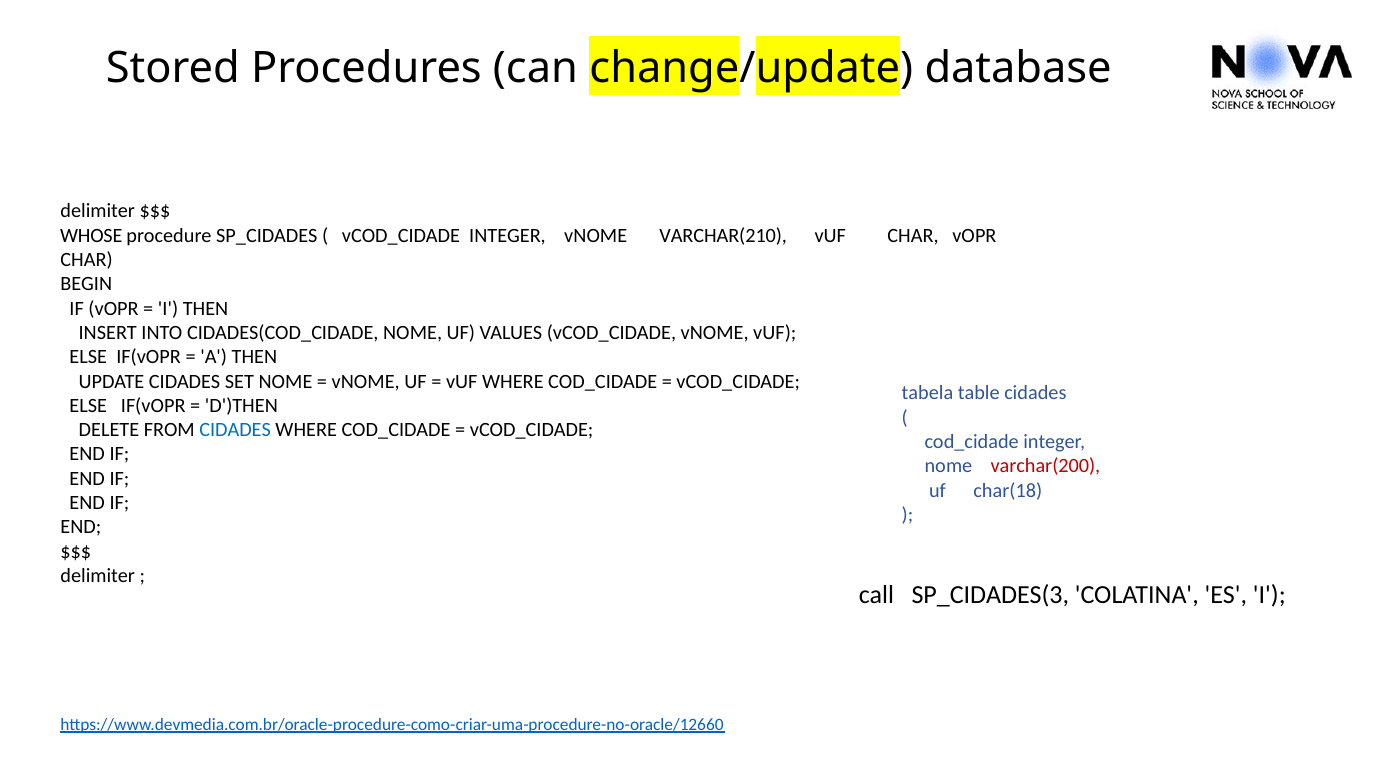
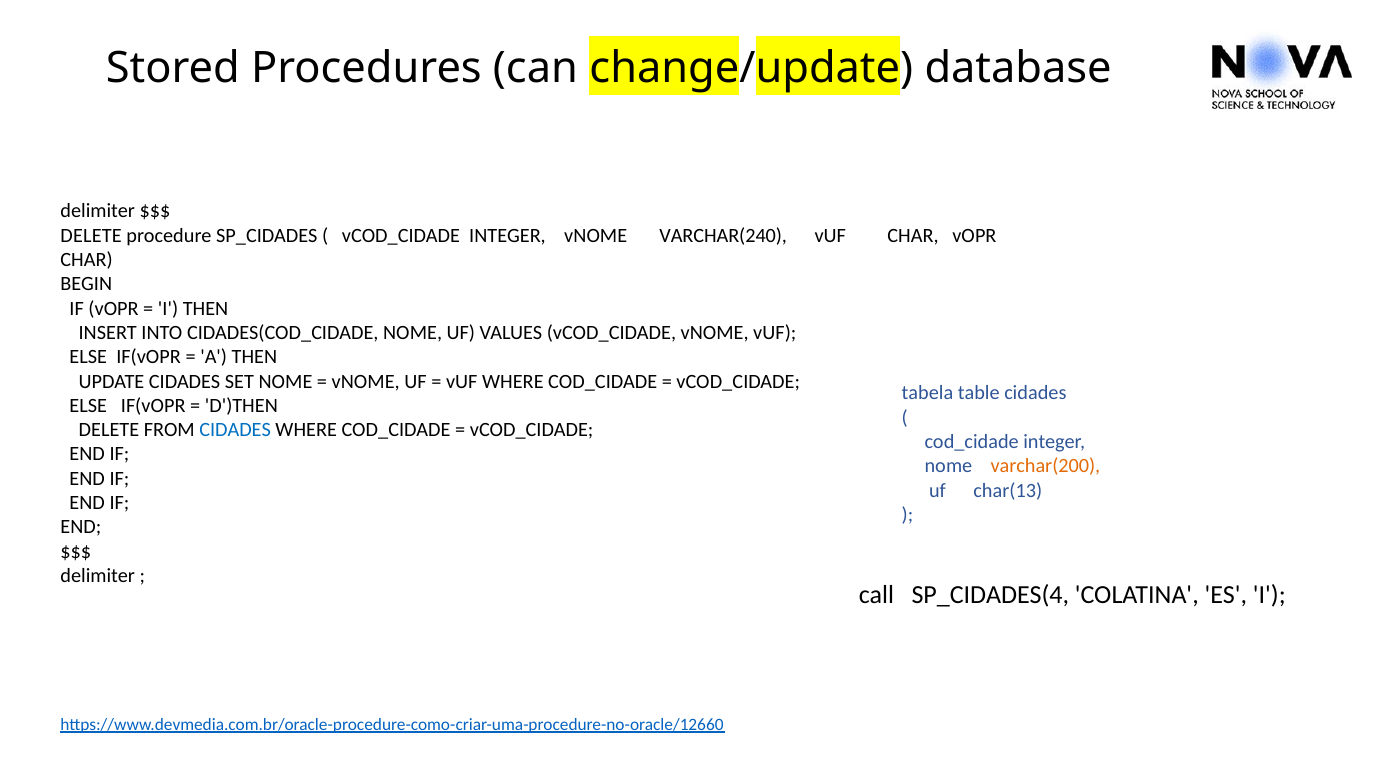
WHOSE at (91, 236): WHOSE -> DELETE
VARCHAR(210: VARCHAR(210 -> VARCHAR(240
varchar(200 colour: red -> orange
char(18: char(18 -> char(13
SP_CIDADES(3: SP_CIDADES(3 -> SP_CIDADES(4
